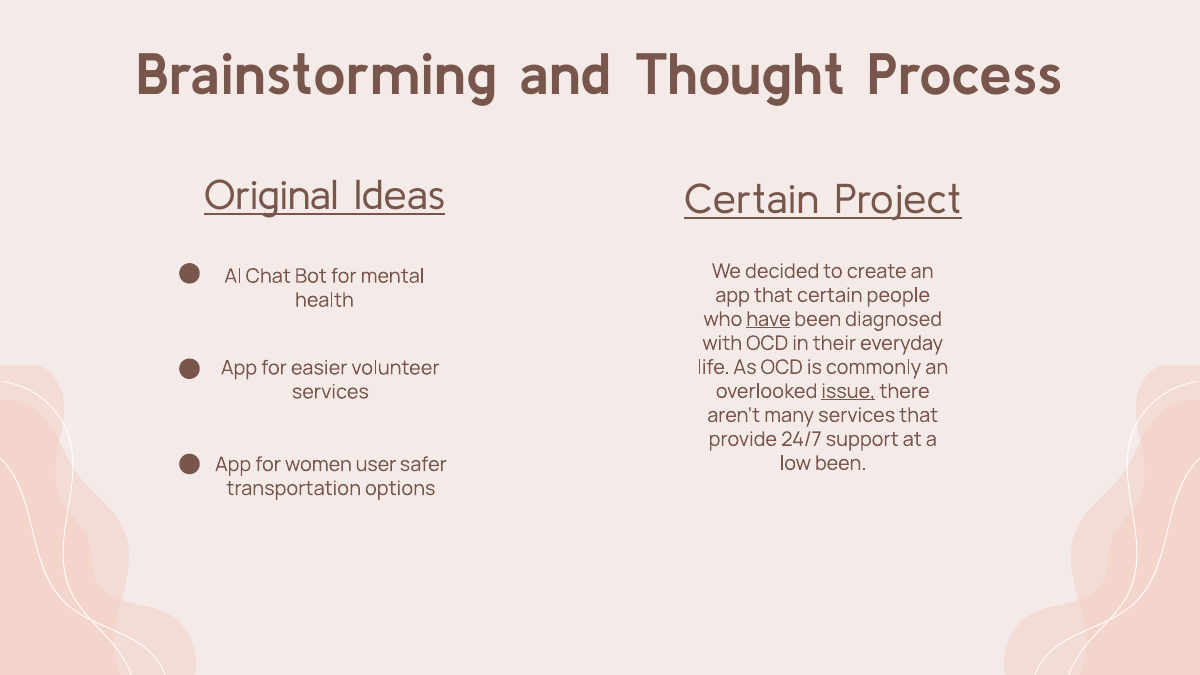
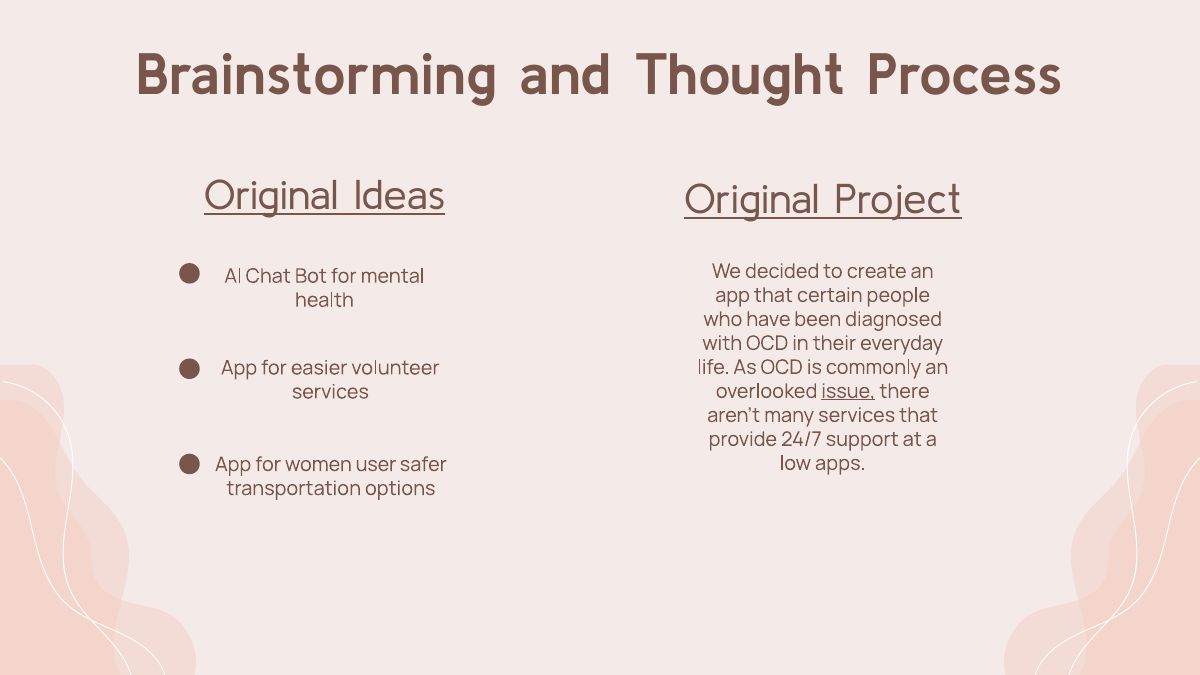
Certain at (751, 199): Certain -> Original
have underline: present -> none
low been: been -> apps
